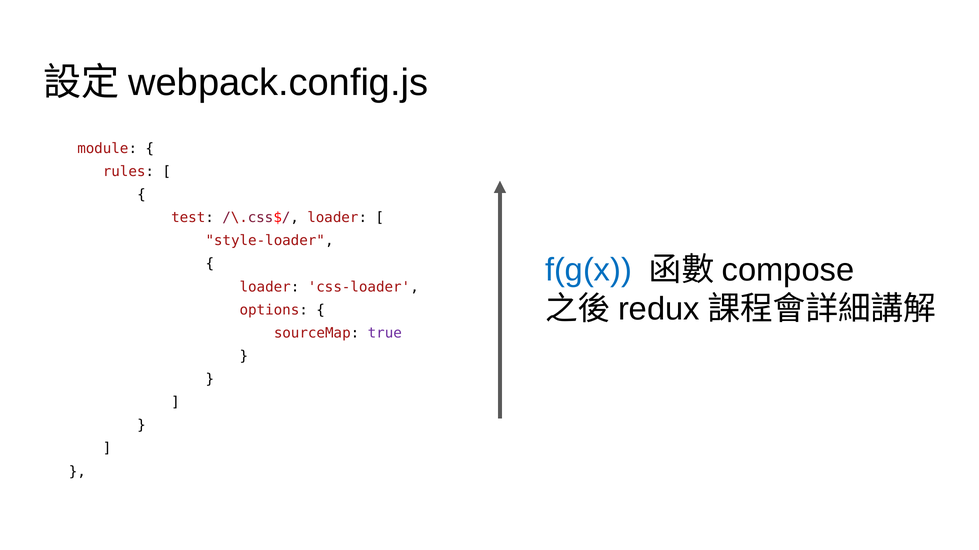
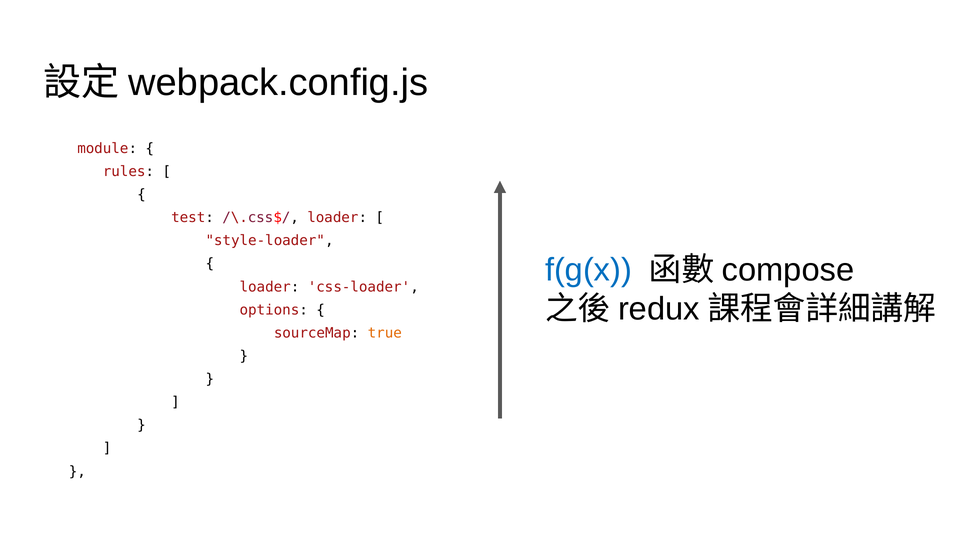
true colour: purple -> orange
